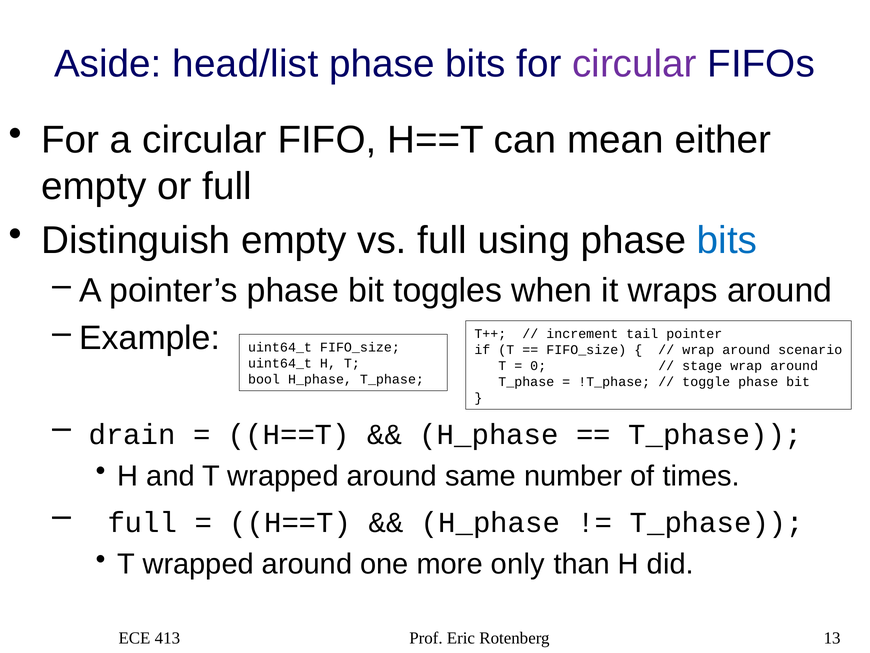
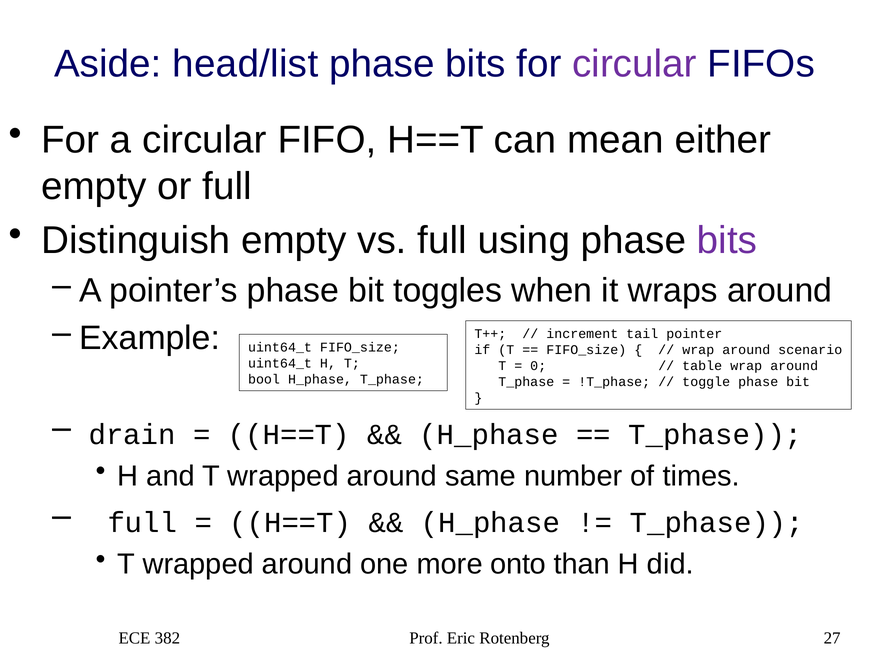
bits at (727, 240) colour: blue -> purple
stage: stage -> table
only: only -> onto
413: 413 -> 382
13: 13 -> 27
